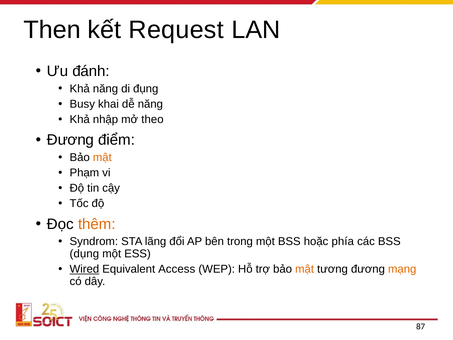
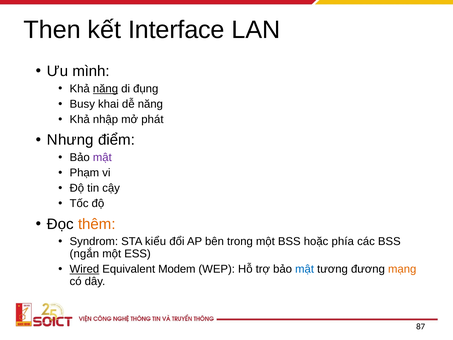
Request: Request -> Interface
đánh: đánh -> mình
năng at (105, 89) underline: none -> present
theo: theo -> phát
Đương at (70, 140): Đương -> Nhưng
mật at (102, 157) colour: orange -> purple
lãng: lãng -> kiểu
dụng: dụng -> ngắn
Access: Access -> Modem
mật at (305, 269) colour: orange -> blue
